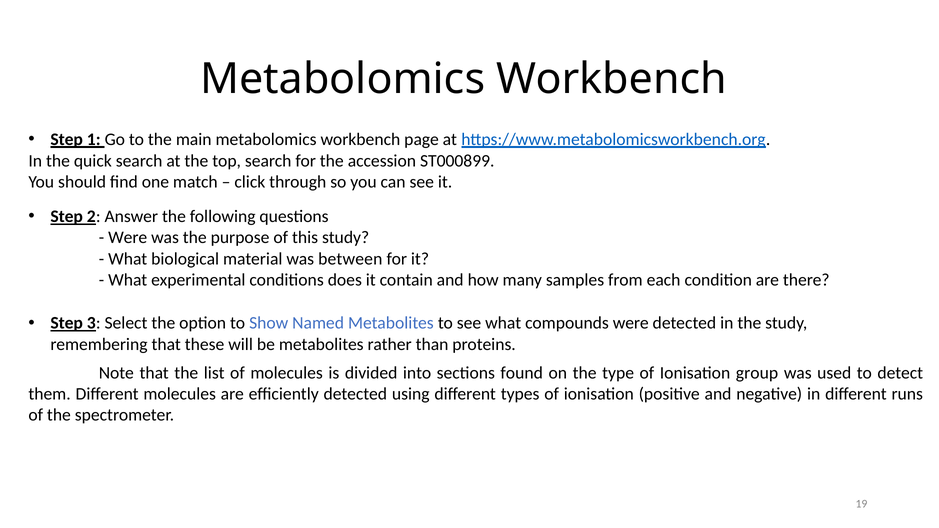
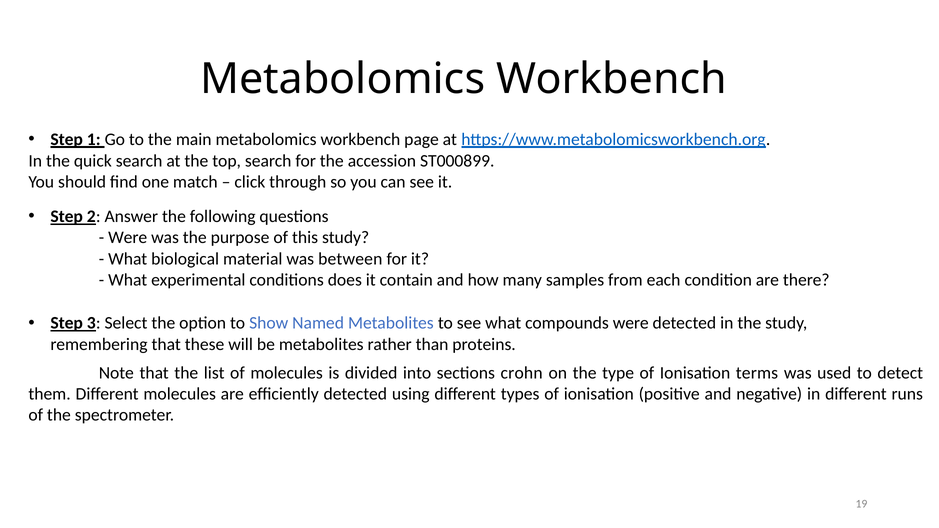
found: found -> crohn
group: group -> terms
